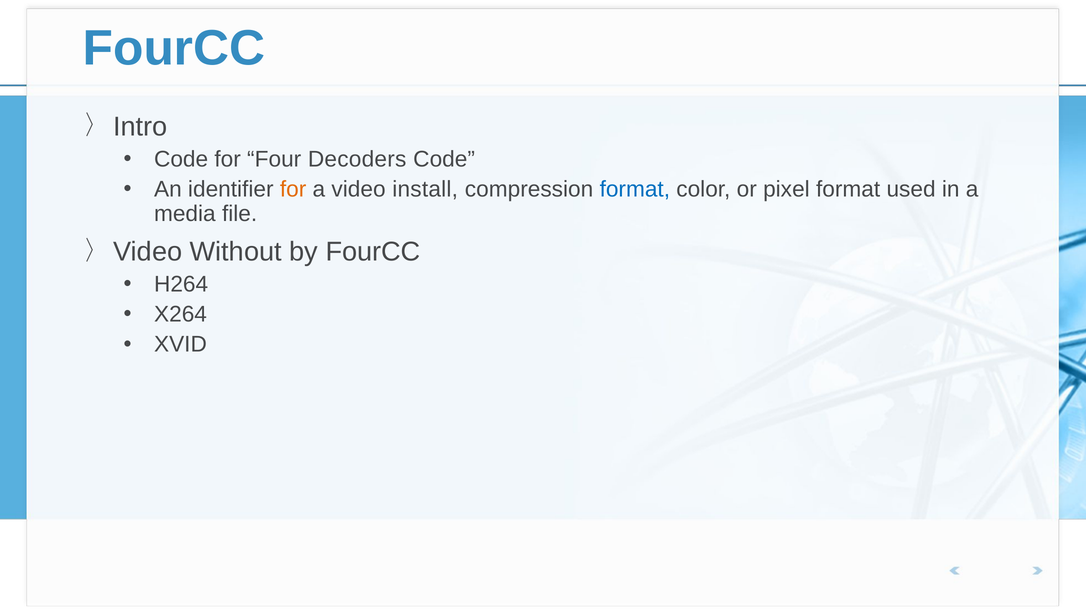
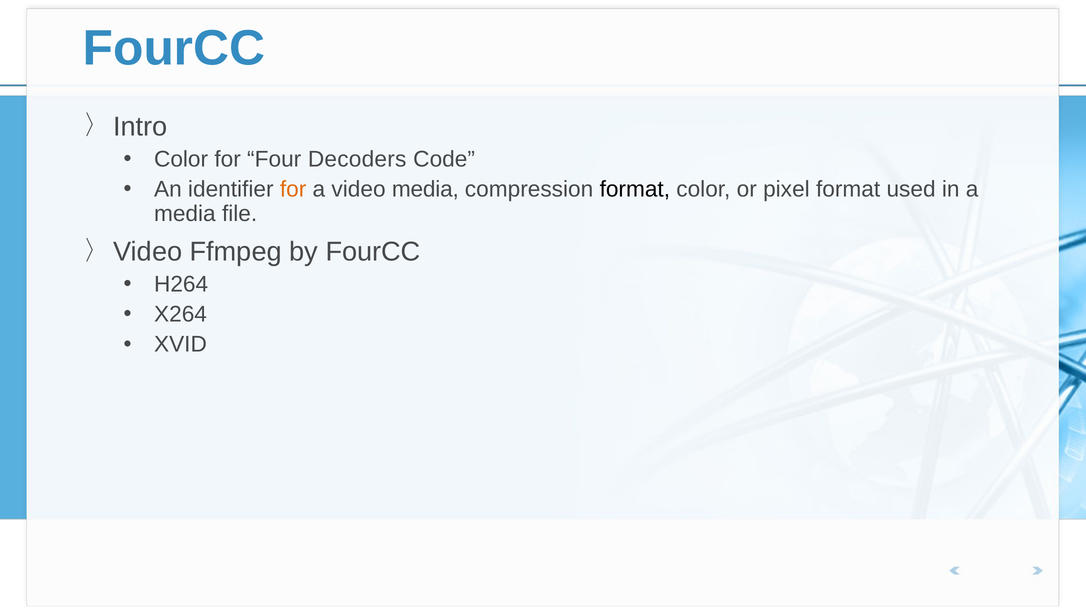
Code at (181, 159): Code -> Color
video install: install -> media
format at (635, 189) colour: blue -> black
Without: Without -> Ffmpeg
